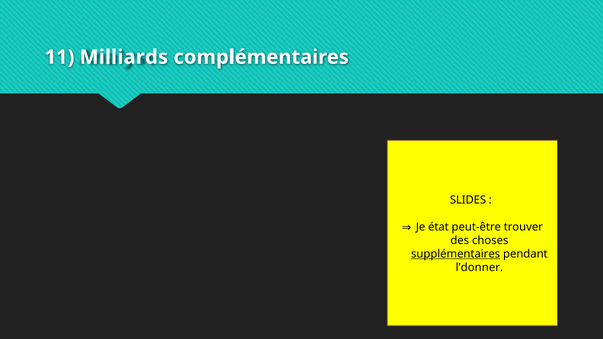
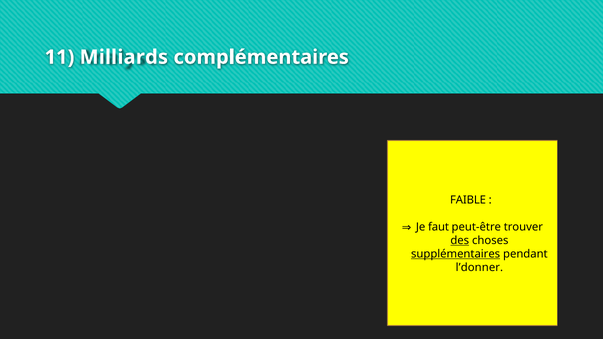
SLIDES: SLIDES -> FAIBLE
état: état -> faut
des underline: none -> present
